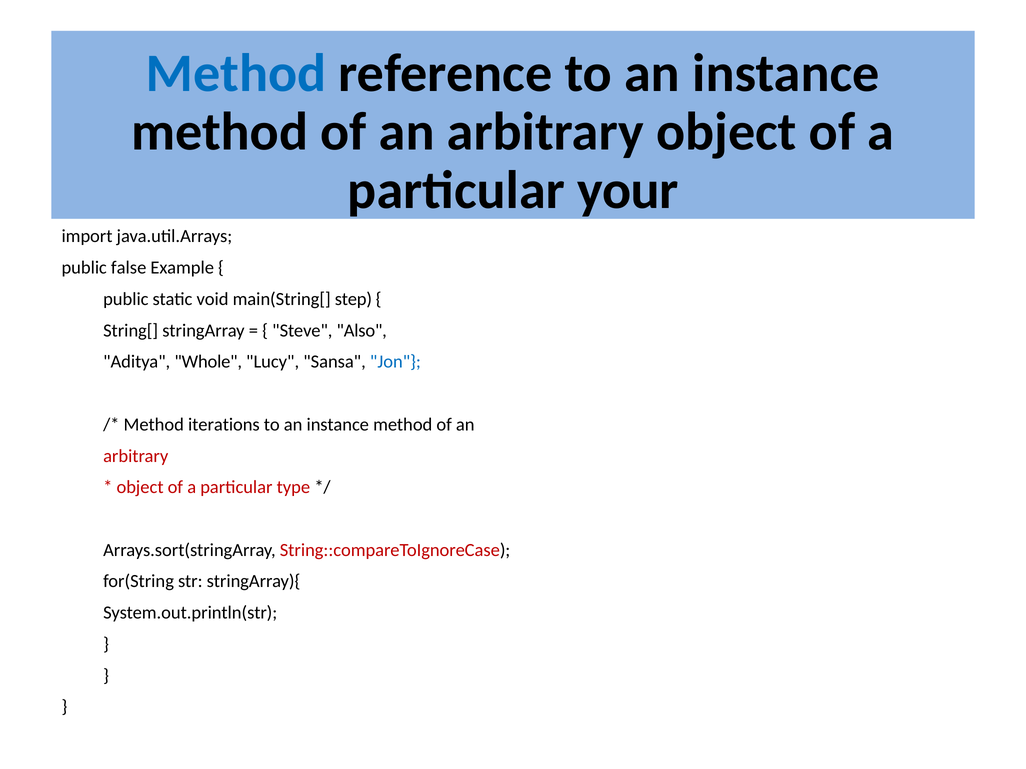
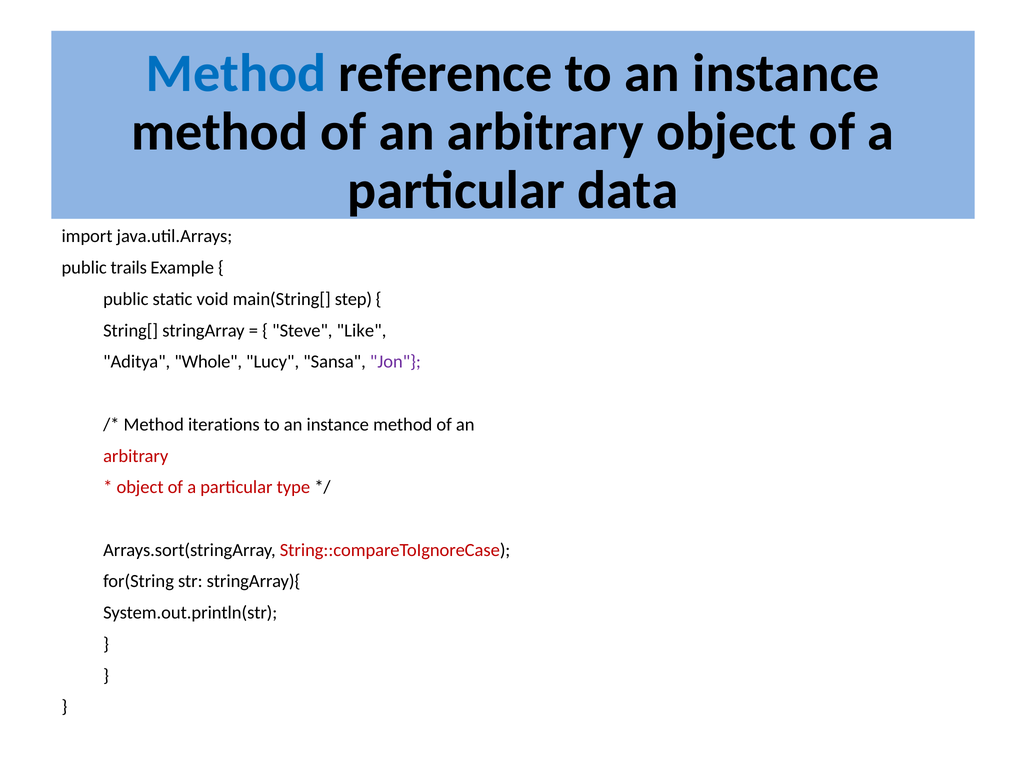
your: your -> data
false: false -> trails
Also: Also -> Like
Jon colour: blue -> purple
